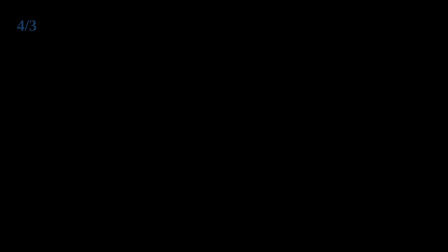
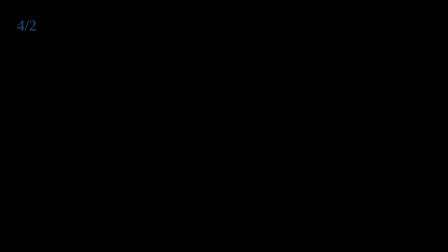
4/3: 4/3 -> 4/2
